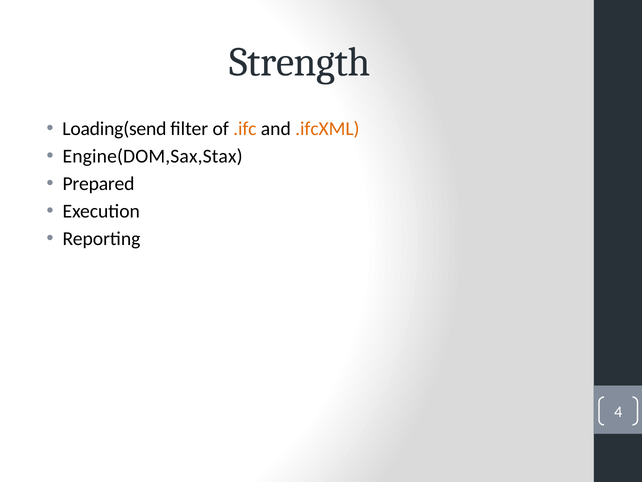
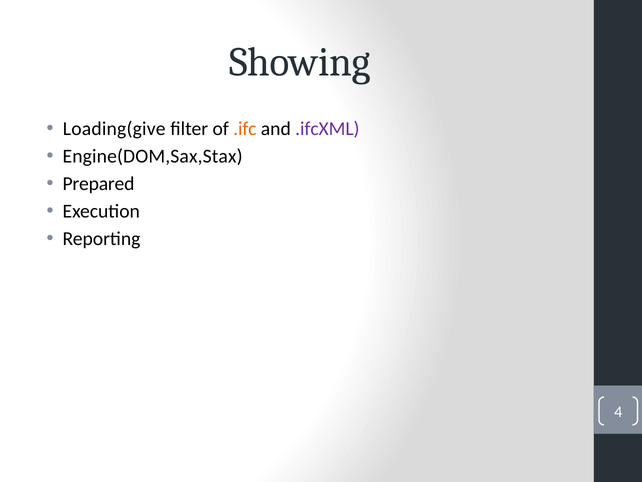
Strength: Strength -> Showing
Loading(send: Loading(send -> Loading(give
.ifcXML colour: orange -> purple
